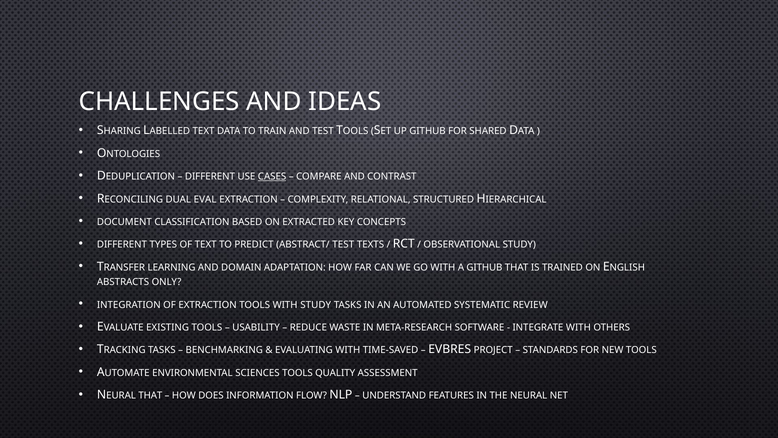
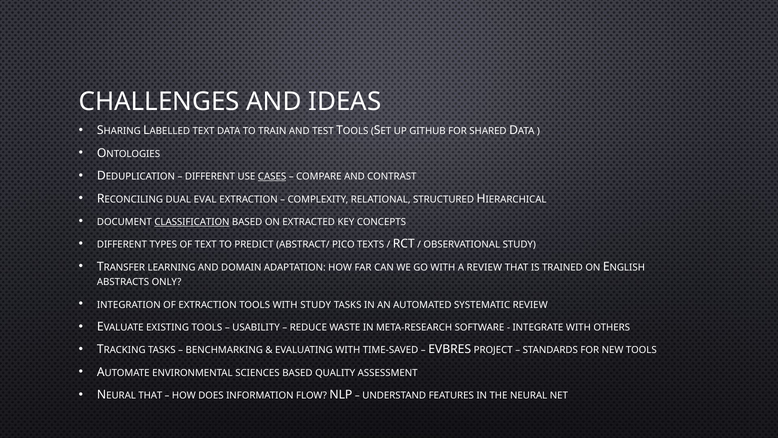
CLASSIFICATION underline: none -> present
ABSTRACT/ TEST: TEST -> PICO
A GITHUB: GITHUB -> REVIEW
SCIENCES TOOLS: TOOLS -> BASED
